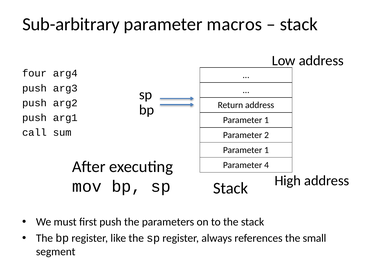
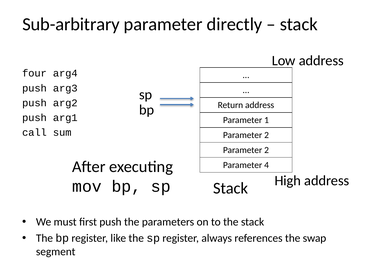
macros: macros -> directly
1 at (267, 150): 1 -> 2
small: small -> swap
